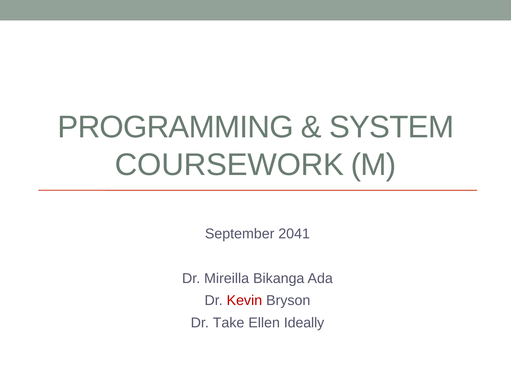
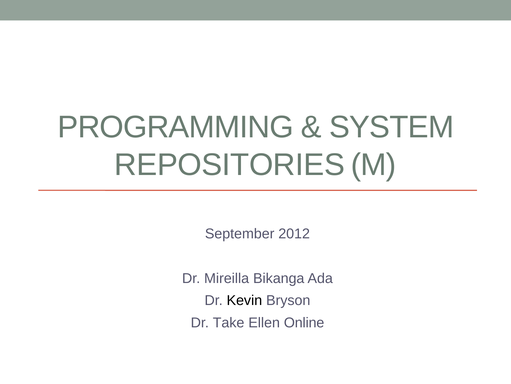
COURSEWORK: COURSEWORK -> REPOSITORIES
2041: 2041 -> 2012
Kevin colour: red -> black
Ideally: Ideally -> Online
